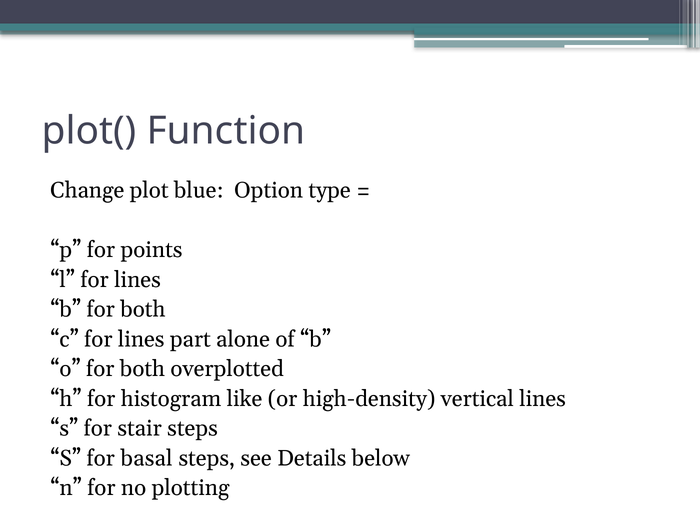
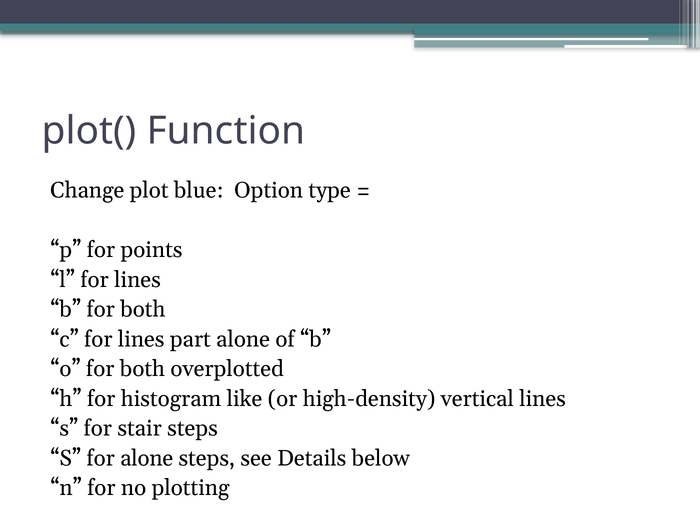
for basal: basal -> alone
